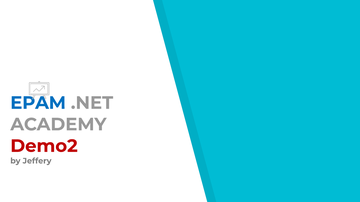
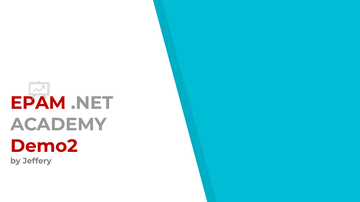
EPAM colour: blue -> red
